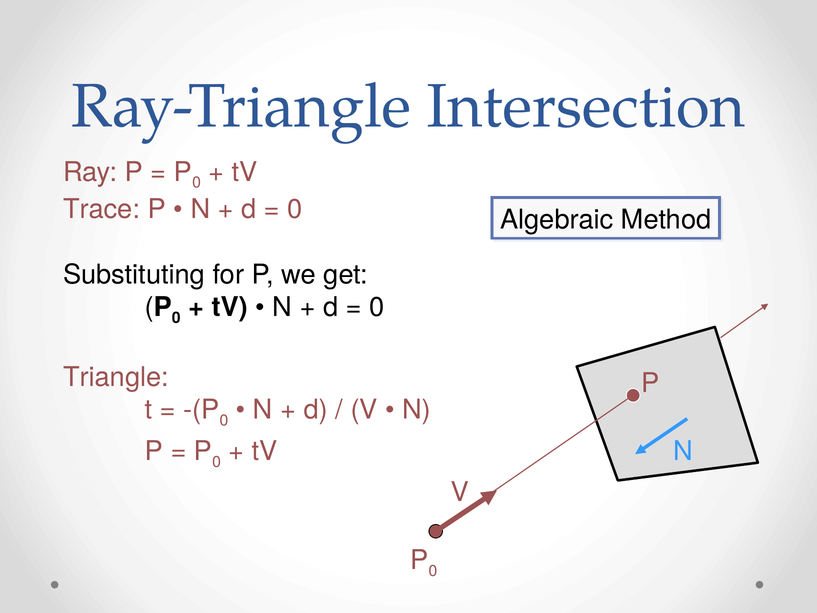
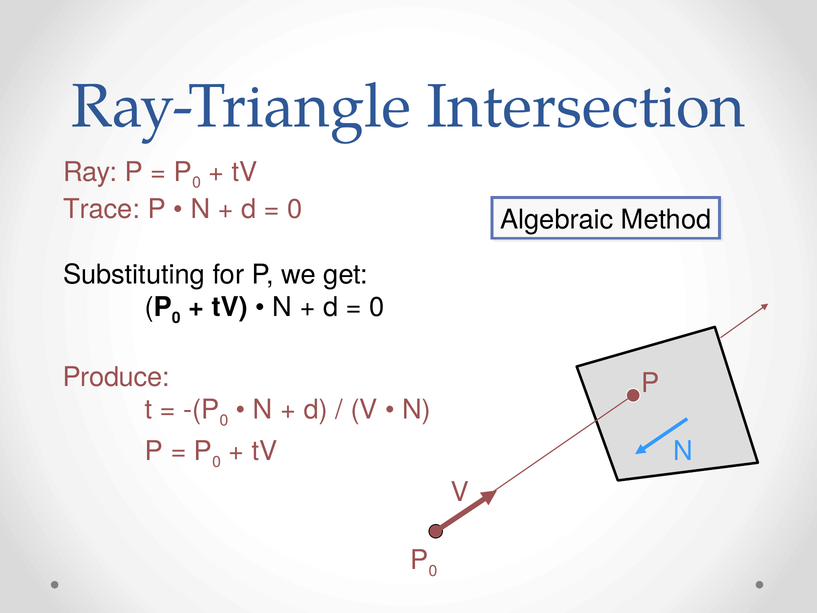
Triangle: Triangle -> Produce
